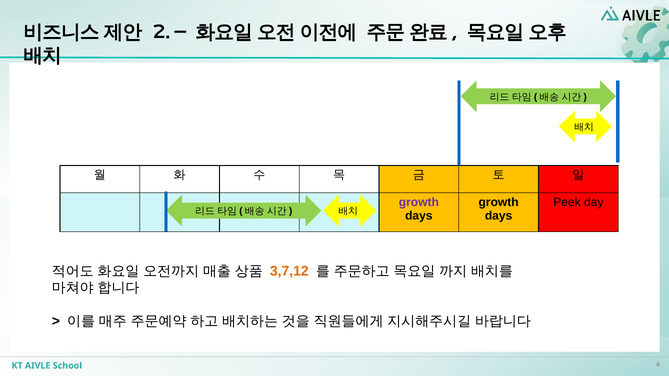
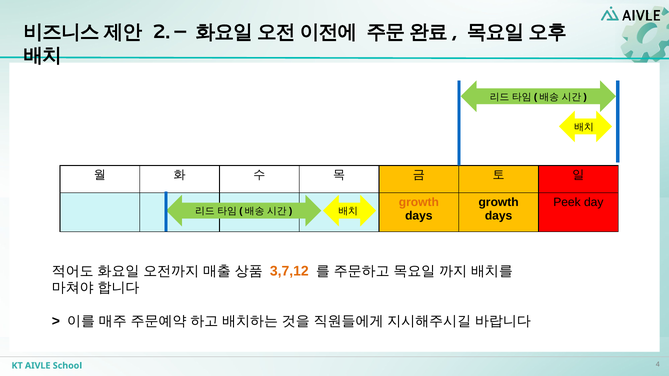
growth at (419, 202) colour: purple -> orange
